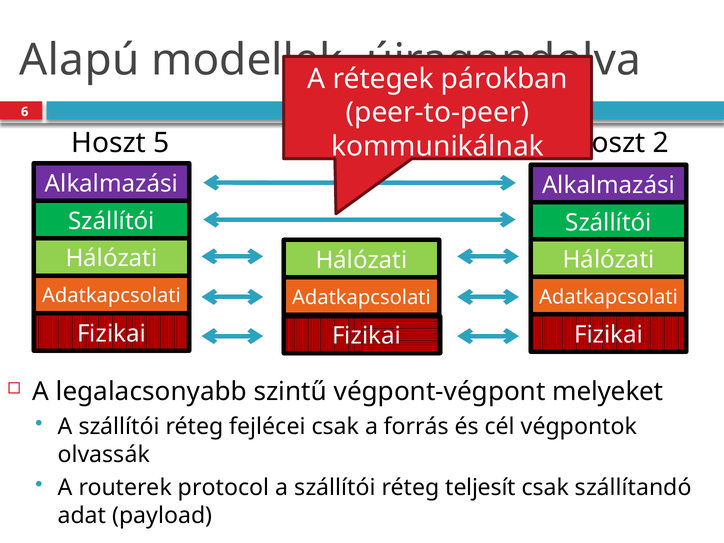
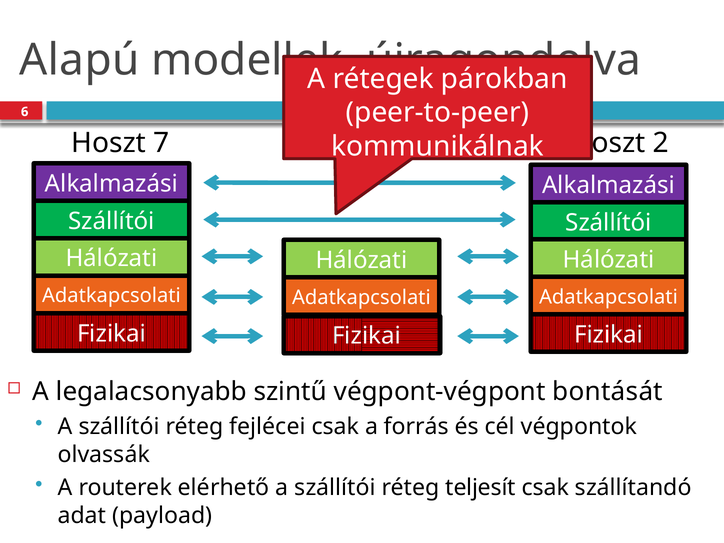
5: 5 -> 7
melyeket: melyeket -> bontását
protocol: protocol -> elérhető
